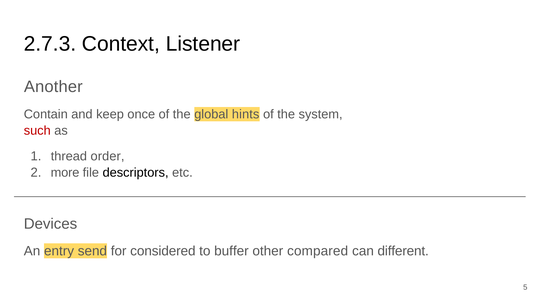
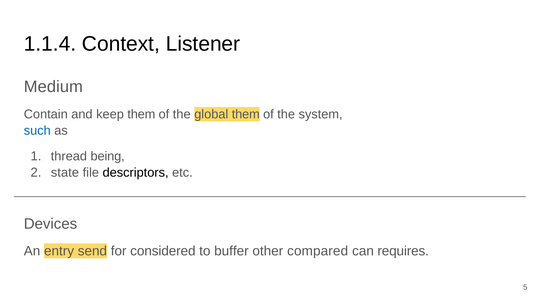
2.7.3: 2.7.3 -> 1.1.4
Another: Another -> Medium
keep once: once -> them
global hints: hints -> them
such colour: red -> blue
order: order -> being
more: more -> state
different: different -> requires
